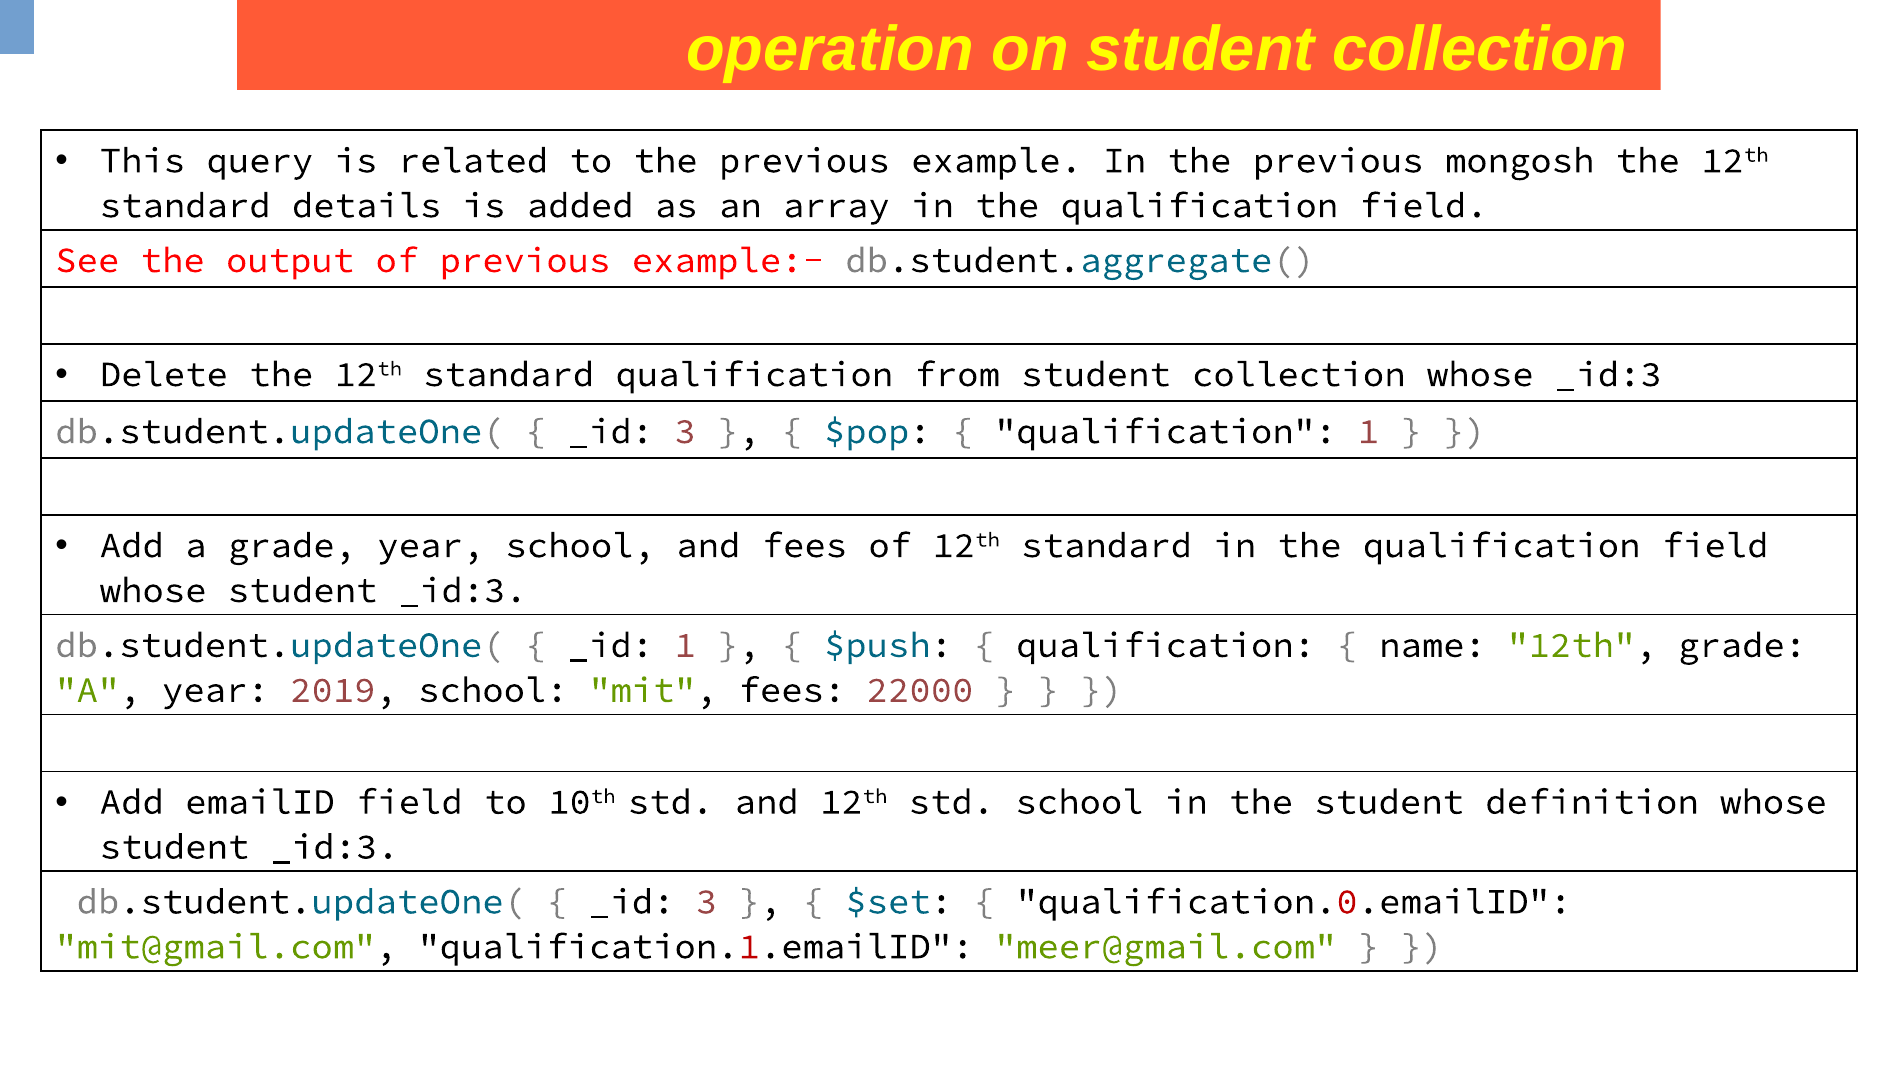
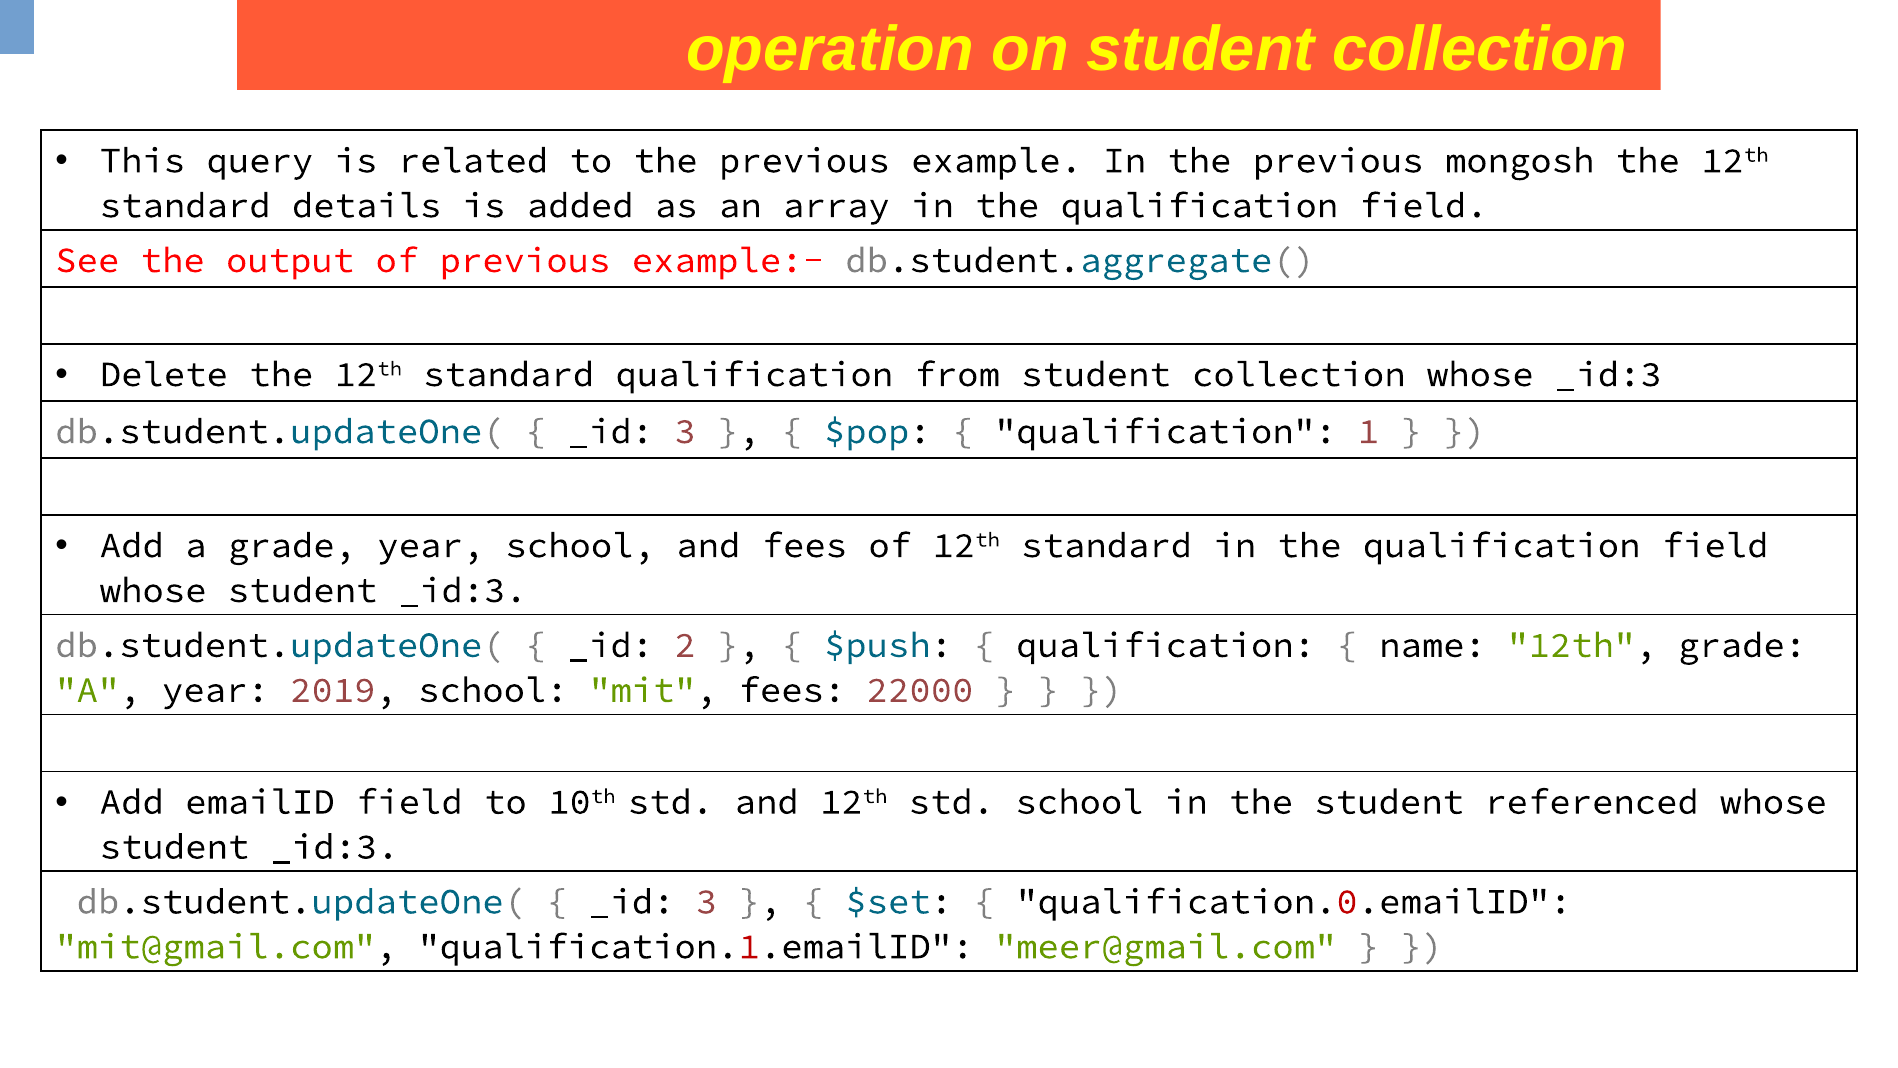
1 at (685, 645): 1 -> 2
definition: definition -> referenced
